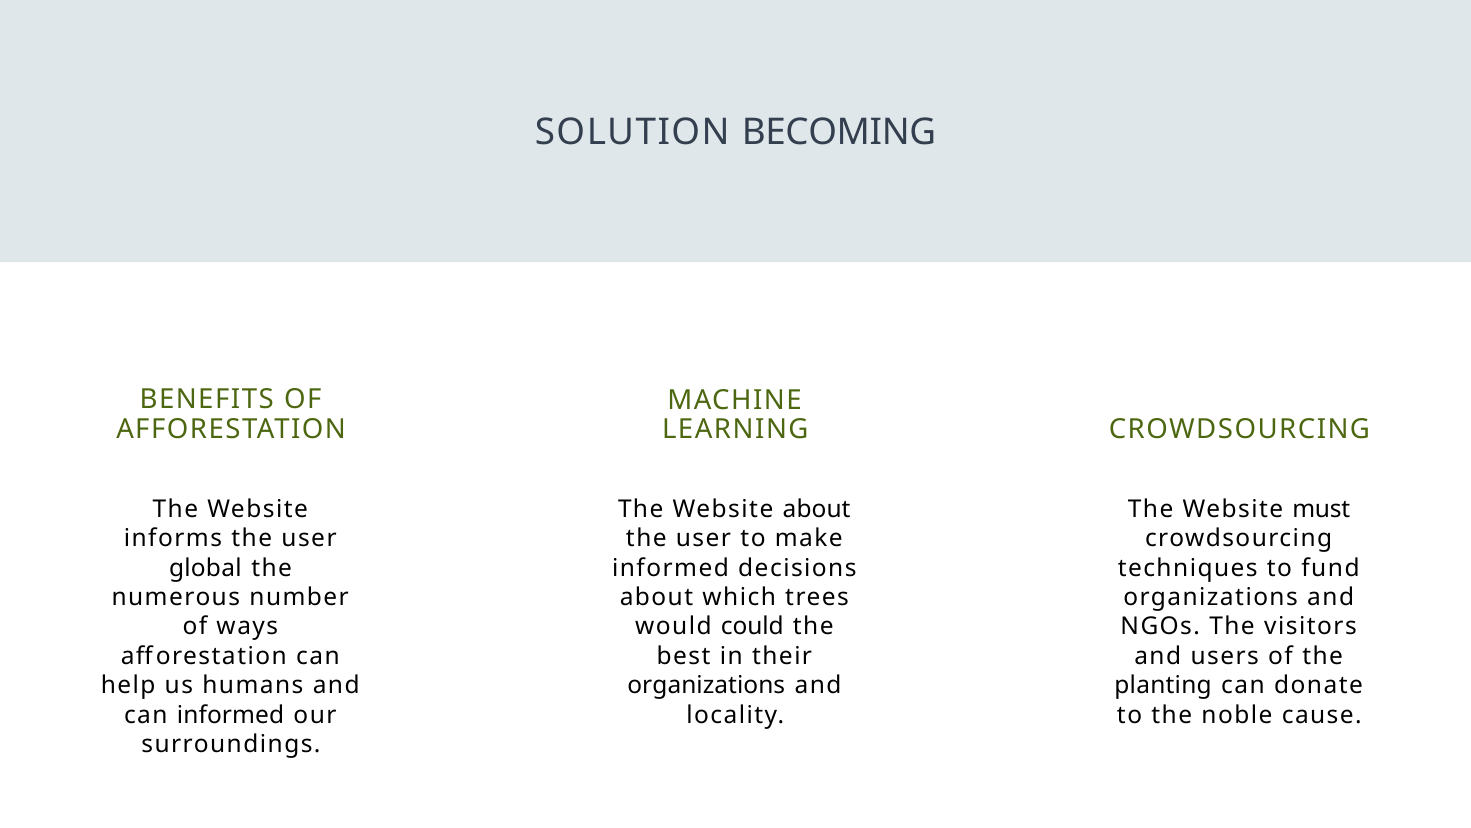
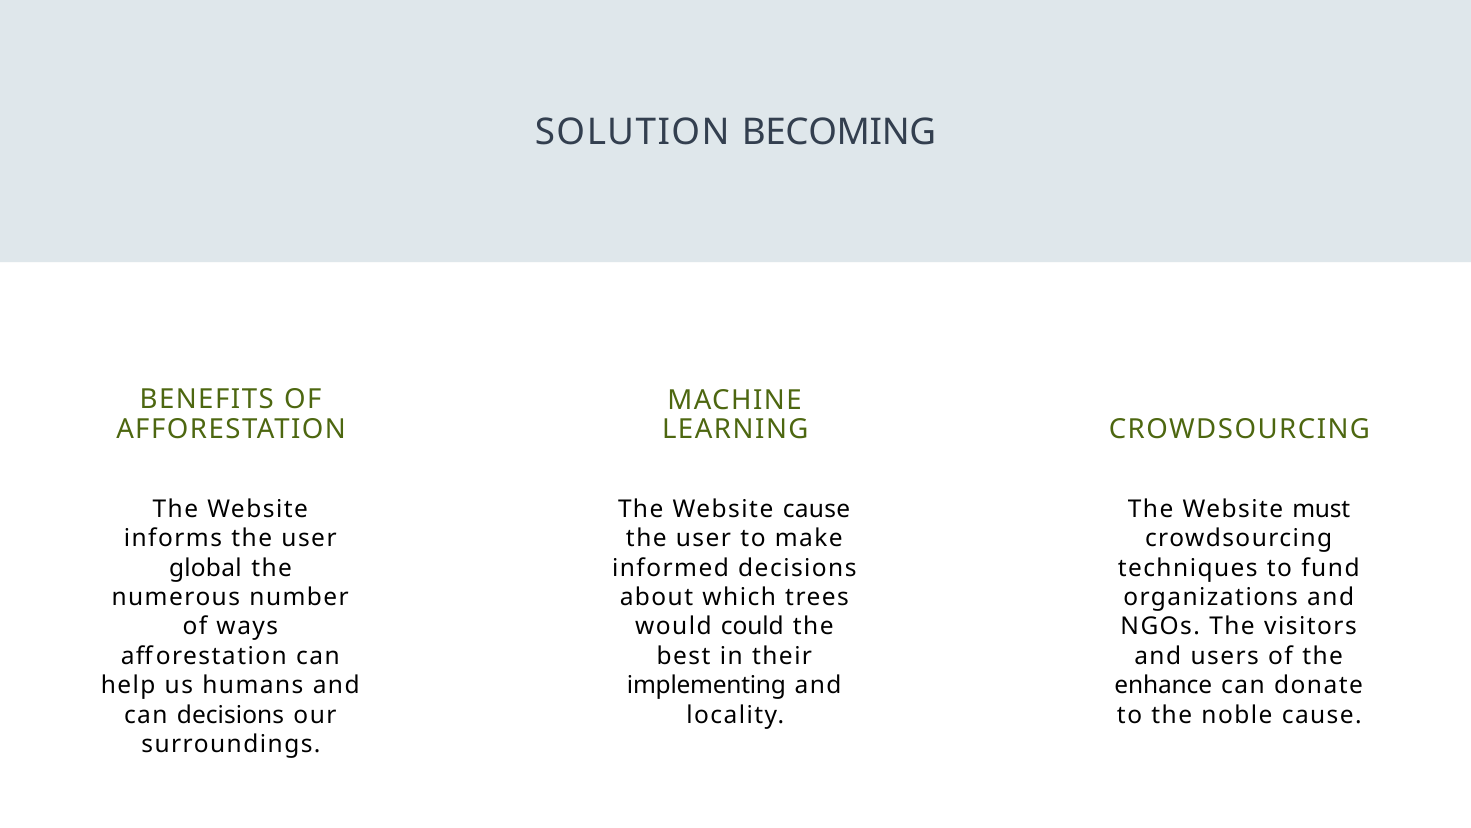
Website about: about -> cause
organizations at (706, 685): organizations -> implementing
planting: planting -> enhance
can informed: informed -> decisions
